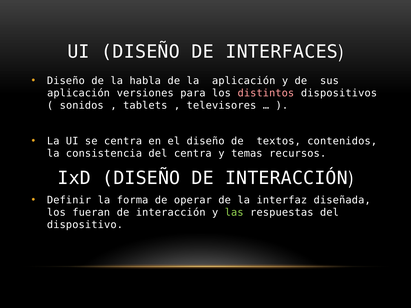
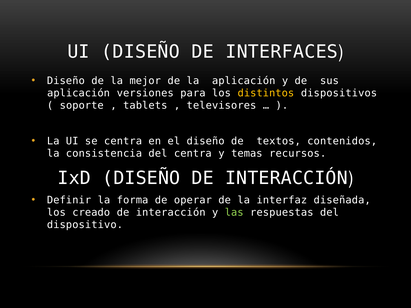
habla: habla -> mejor
distintos colour: pink -> yellow
sonidos: sonidos -> soporte
fueran: fueran -> creado
